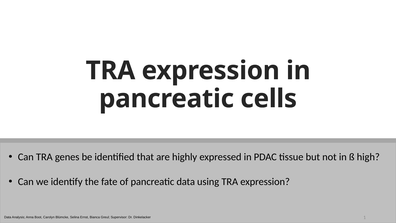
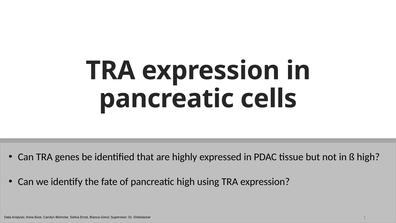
pancreatic data: data -> high
